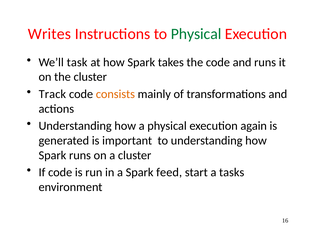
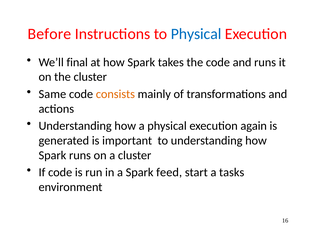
Writes: Writes -> Before
Physical at (196, 34) colour: green -> blue
task: task -> final
Track: Track -> Same
